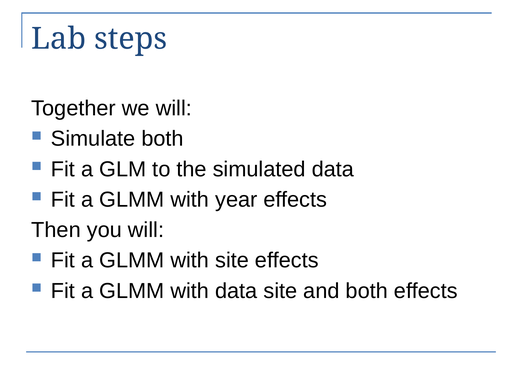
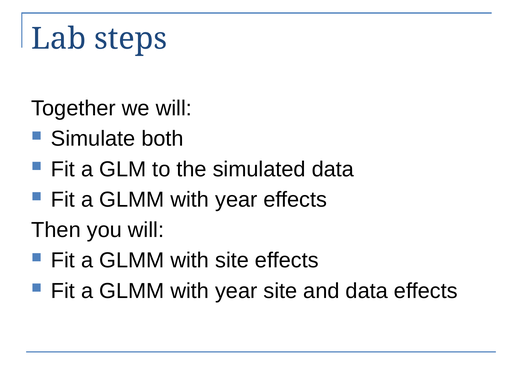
data at (236, 291): data -> year
and both: both -> data
